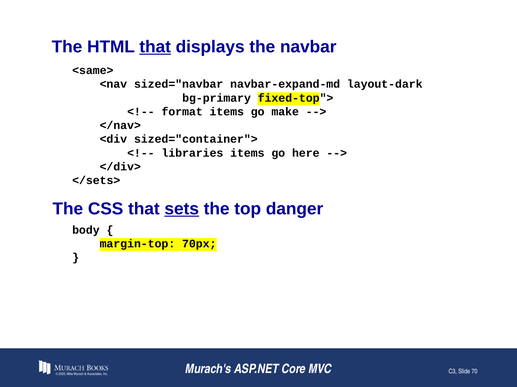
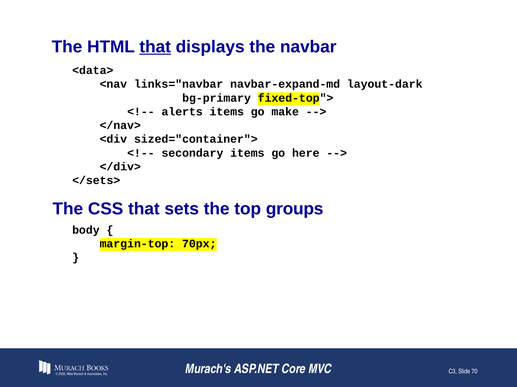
<same>: <same> -> <data>
sized="navbar: sized="navbar -> links="navbar
format: format -> alerts
libraries: libraries -> secondary
sets underline: present -> none
danger: danger -> groups
